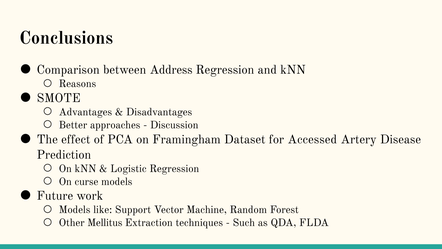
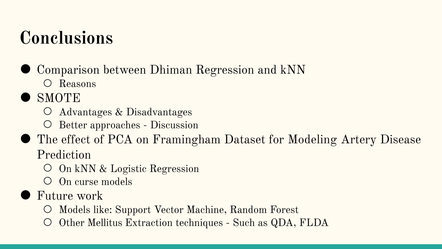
Address: Address -> Dhiman
Accessed: Accessed -> Modeling
